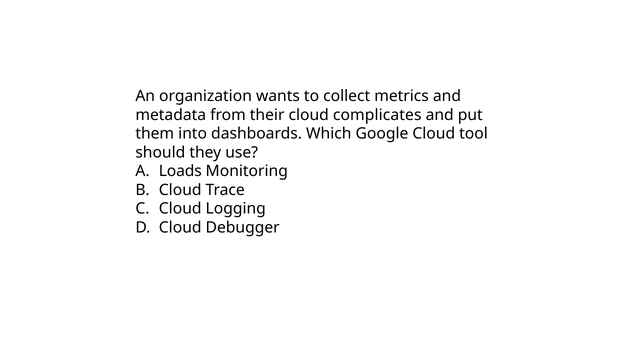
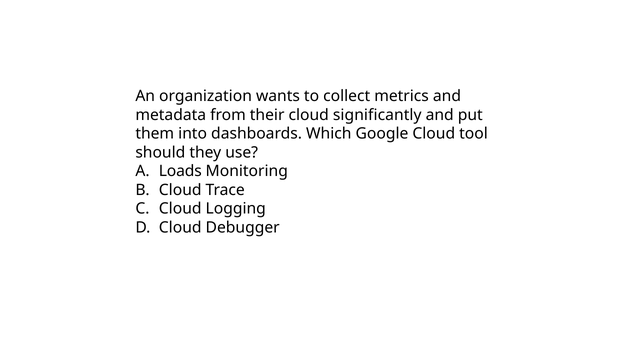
complicates: complicates -> significantly
